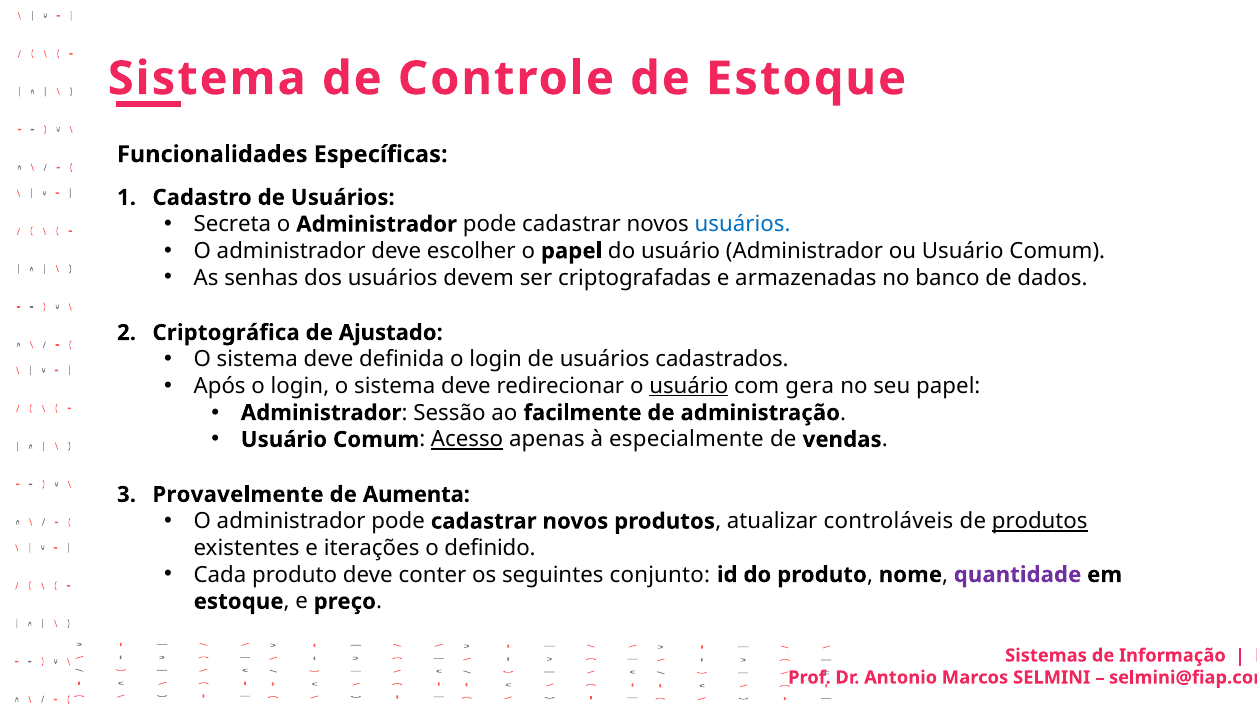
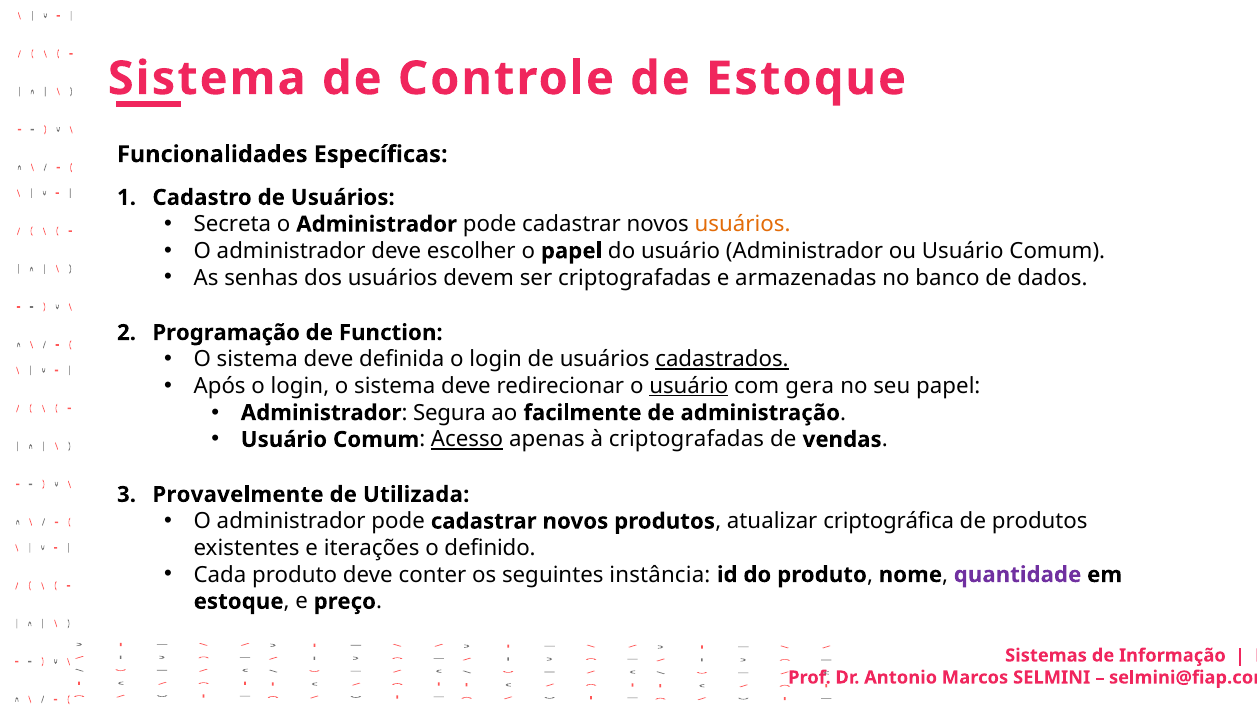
usuários at (743, 224) colour: blue -> orange
Criptográfica: Criptográfica -> Programação
Ajustado: Ajustado -> Function
cadastrados underline: none -> present
Sessão: Sessão -> Segura
à especialmente: especialmente -> criptografadas
Aumenta: Aumenta -> Utilizada
controláveis: controláveis -> criptográfica
produtos at (1040, 521) underline: present -> none
conjunto: conjunto -> instância
